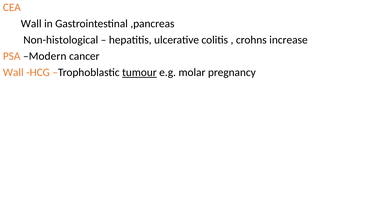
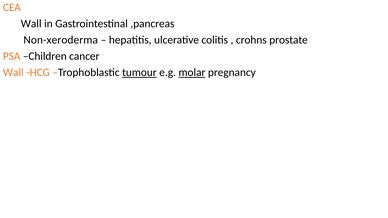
Non-histological: Non-histological -> Non-xeroderma
increase: increase -> prostate
Modern: Modern -> Children
molar underline: none -> present
